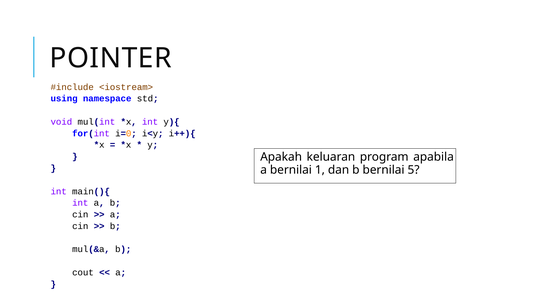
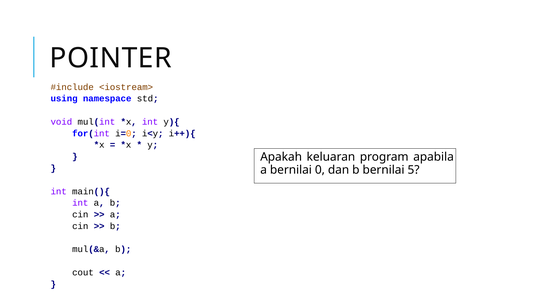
1: 1 -> 0
